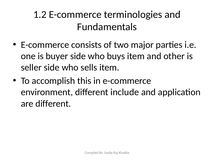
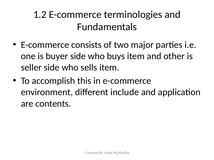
are different: different -> contents
